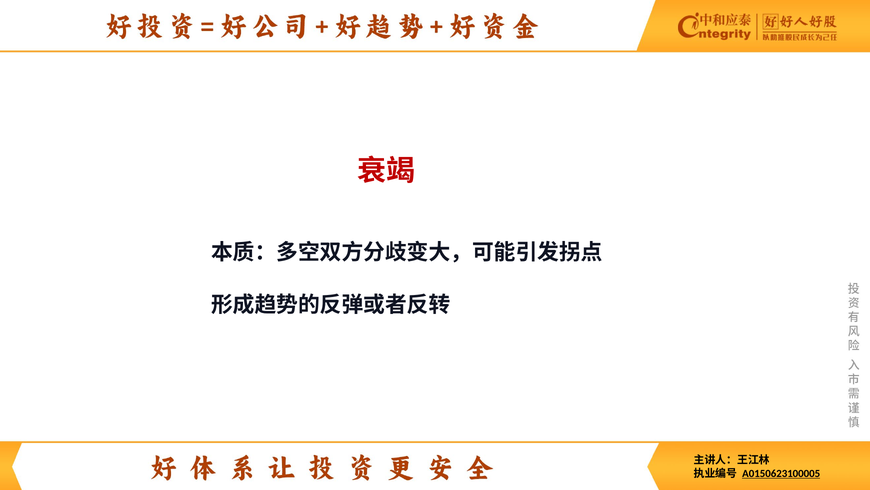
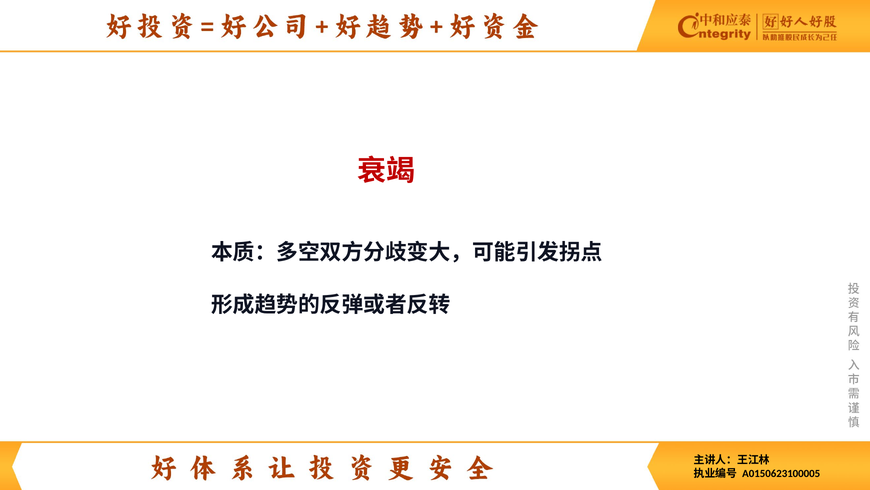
A0150623100005 underline: present -> none
